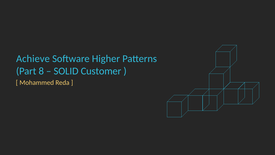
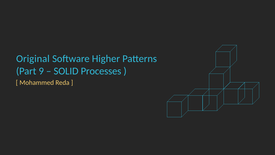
Achieve: Achieve -> Original
8: 8 -> 9
Customer: Customer -> Processes
